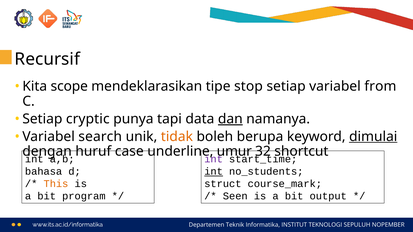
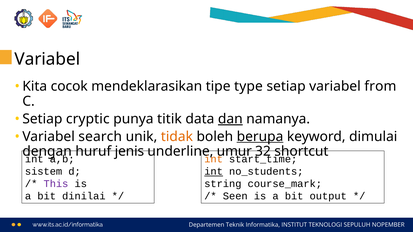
Recursif at (47, 59): Recursif -> Variabel
scope: scope -> cocok
stop: stop -> type
tapi: tapi -> titik
berupa underline: none -> present
dimulai underline: present -> none
case: case -> jenis
int at (214, 159) colour: purple -> orange
bahasa: bahasa -> sistem
This colour: orange -> purple
struct: struct -> string
program: program -> dinilai
